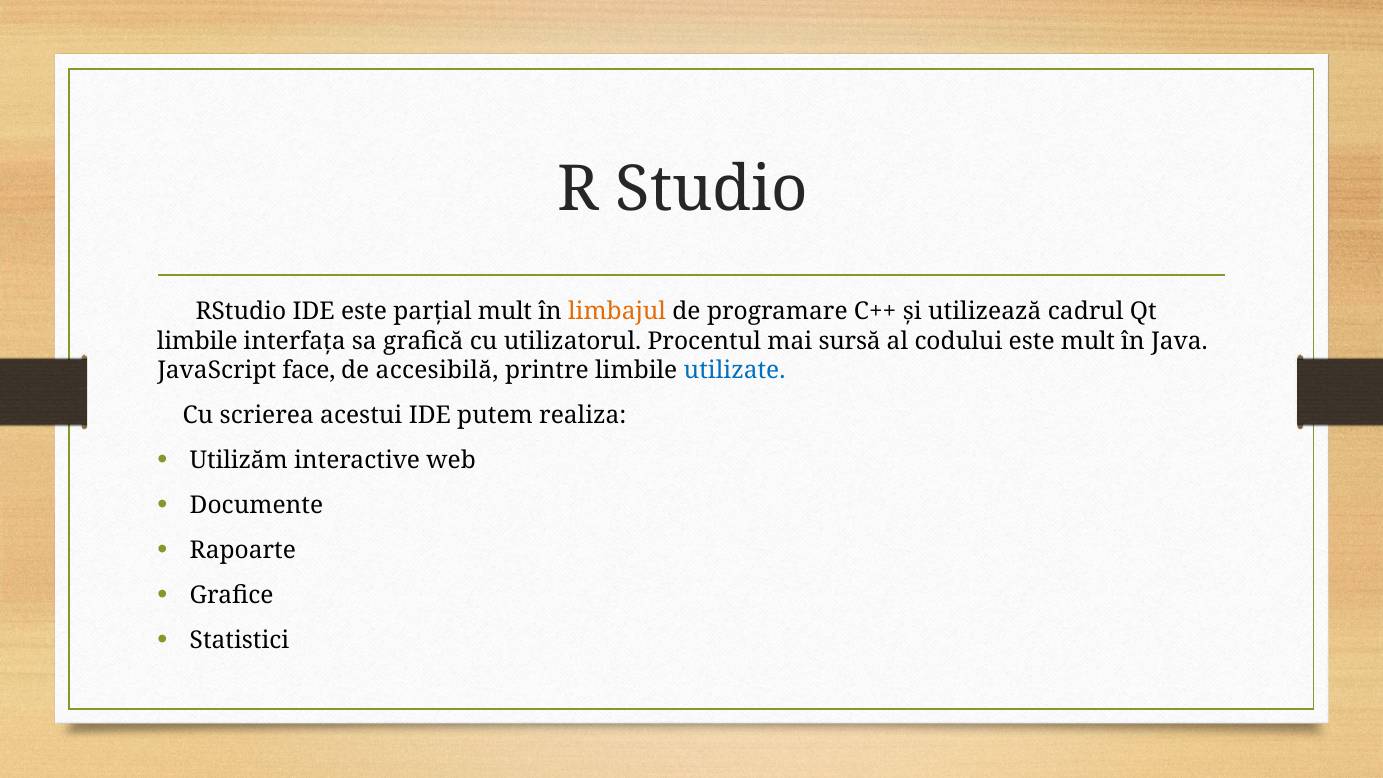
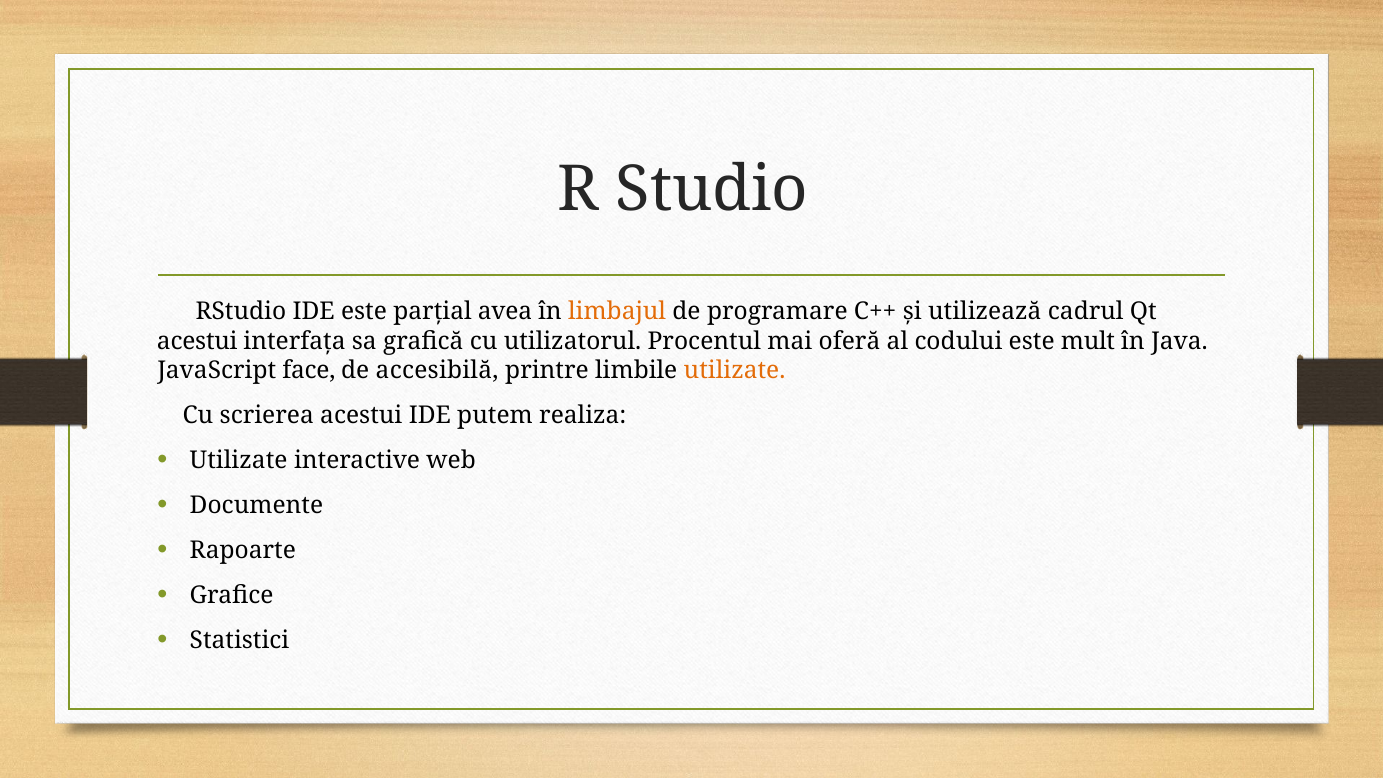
parțial mult: mult -> avea
limbile at (197, 341): limbile -> acestui
sursă: sursă -> oferă
utilizate at (735, 370) colour: blue -> orange
Utilizăm at (239, 460): Utilizăm -> Utilizate
